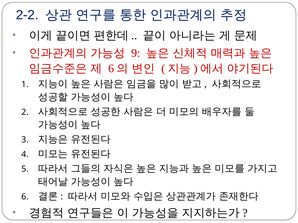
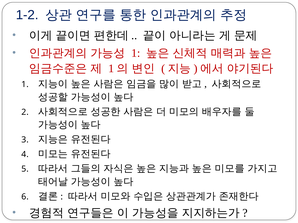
2-2: 2-2 -> 1-2
9 at (136, 53): 9 -> 1
6 at (111, 69): 6 -> 1
